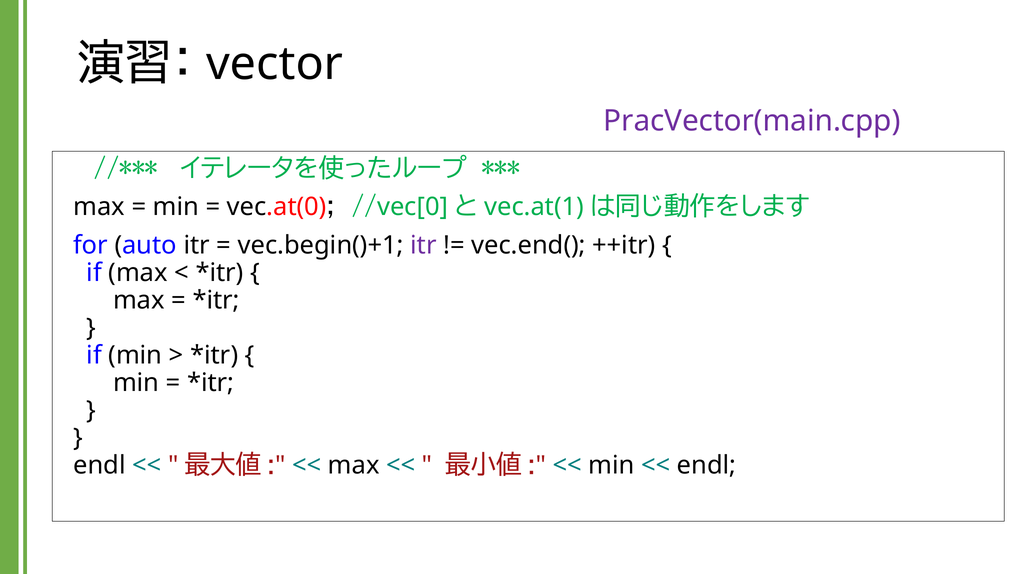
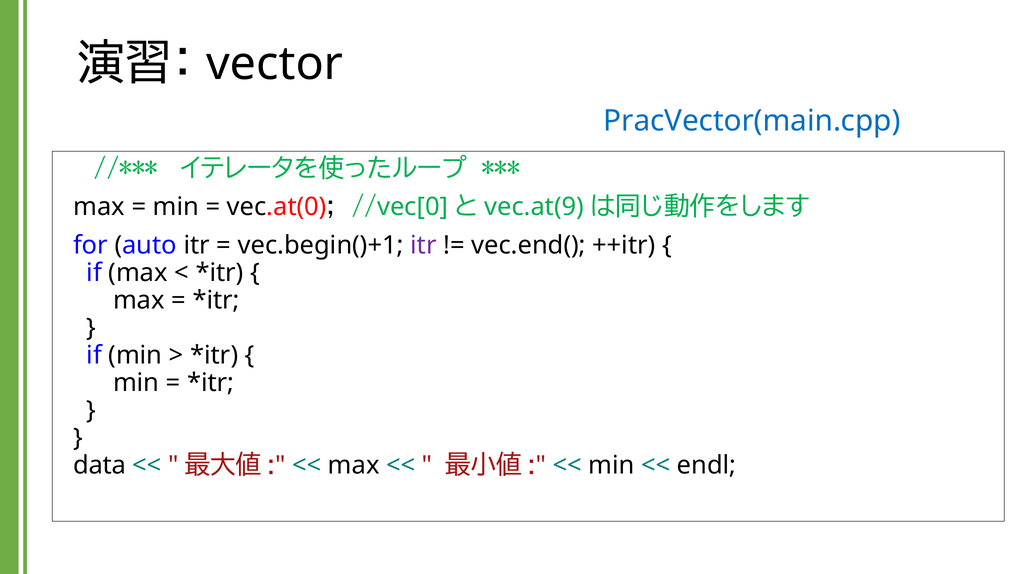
PracVector(main.cpp colour: purple -> blue
vec.at(1: vec.at(1 -> vec.at(9
endl at (100, 466): endl -> data
